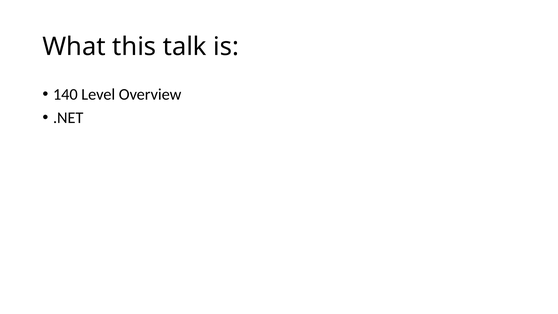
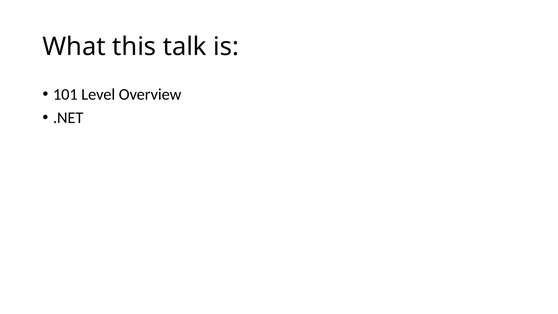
140: 140 -> 101
